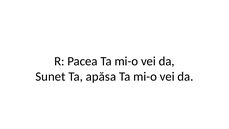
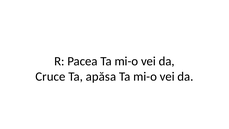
Sunet: Sunet -> Cruce
